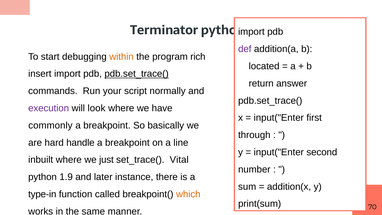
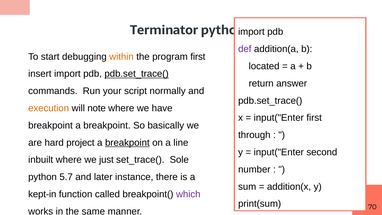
program rich: rich -> first
execution colour: purple -> orange
look: look -> note
commonly at (50, 125): commonly -> breakpoint
handle: handle -> project
breakpoint at (127, 143) underline: none -> present
Vital: Vital -> Sole
1.9: 1.9 -> 5.7
type-in: type-in -> kept-in
which colour: orange -> purple
